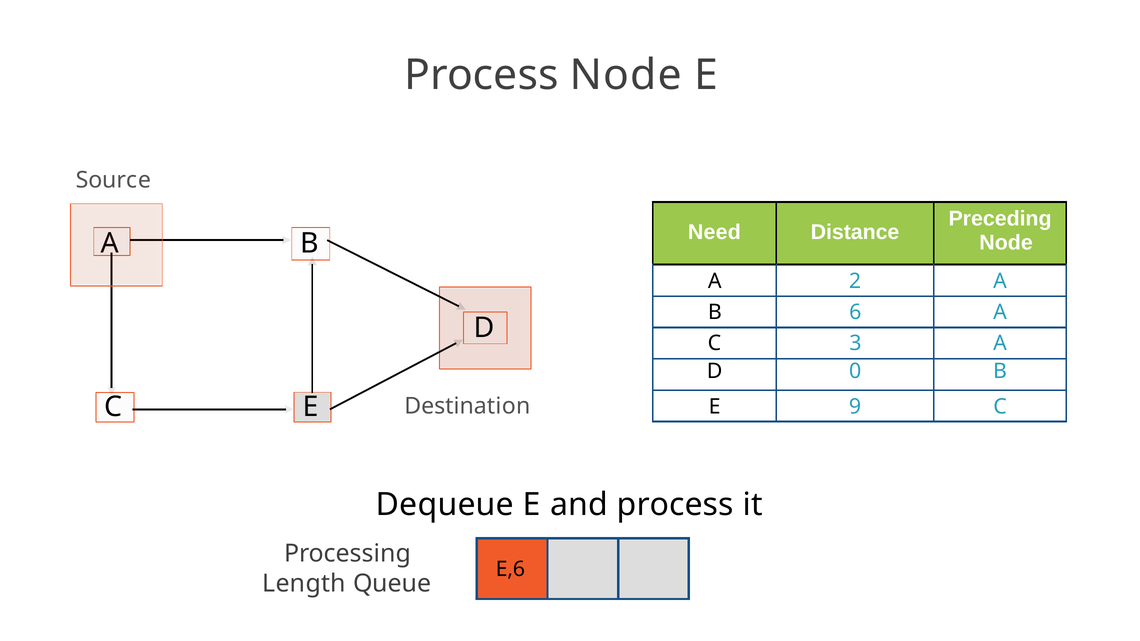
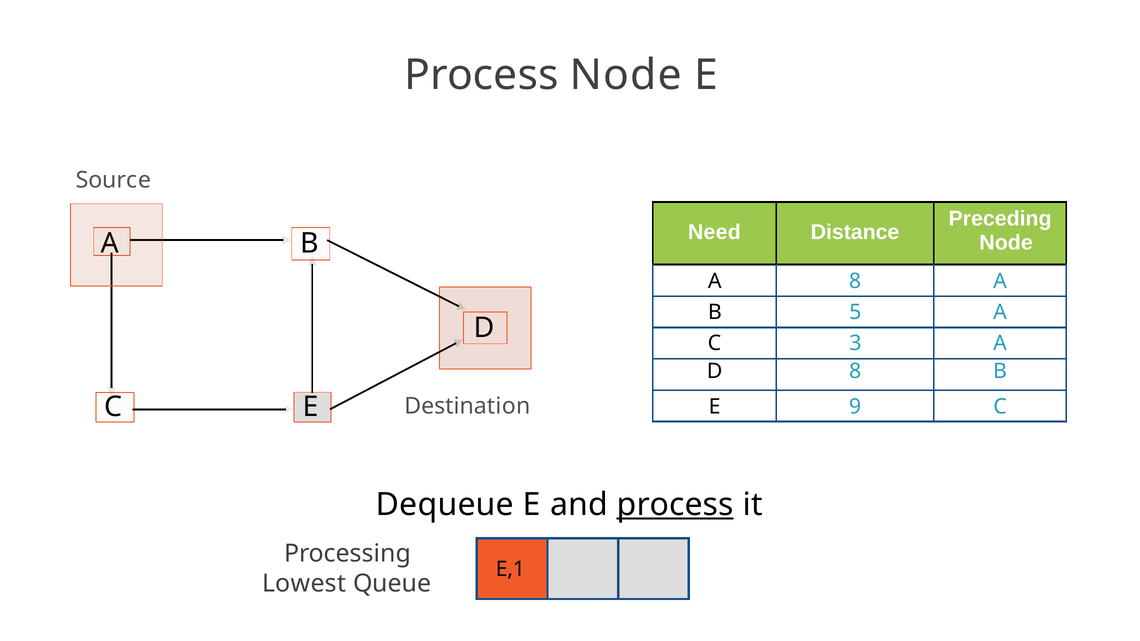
A 2: 2 -> 8
6: 6 -> 5
D 0: 0 -> 8
process at (675, 505) underline: none -> present
E,6: E,6 -> E,1
Length: Length -> Lowest
